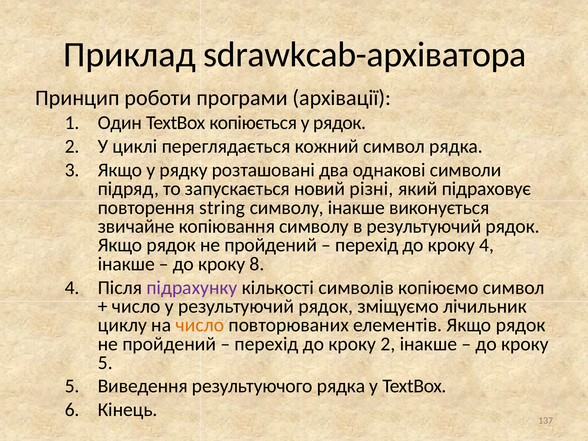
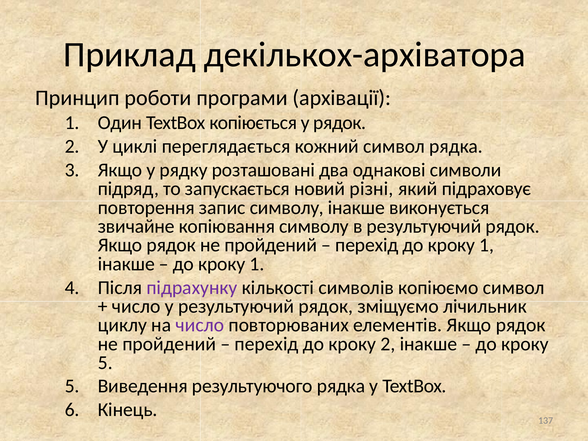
sdrawkcab-архіватора: sdrawkcab-архіватора -> декількох-архіватора
string: string -> запис
перехід до кроку 4: 4 -> 1
8 at (257, 264): 8 -> 1
число at (200, 325) colour: orange -> purple
